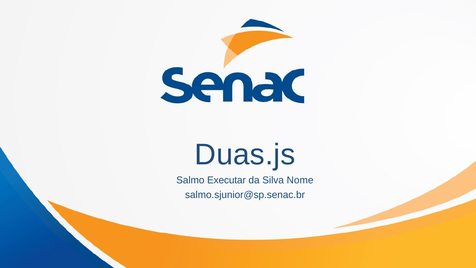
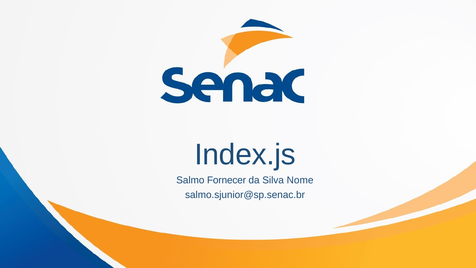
Duas.js: Duas.js -> Index.js
Executar: Executar -> Fornecer
